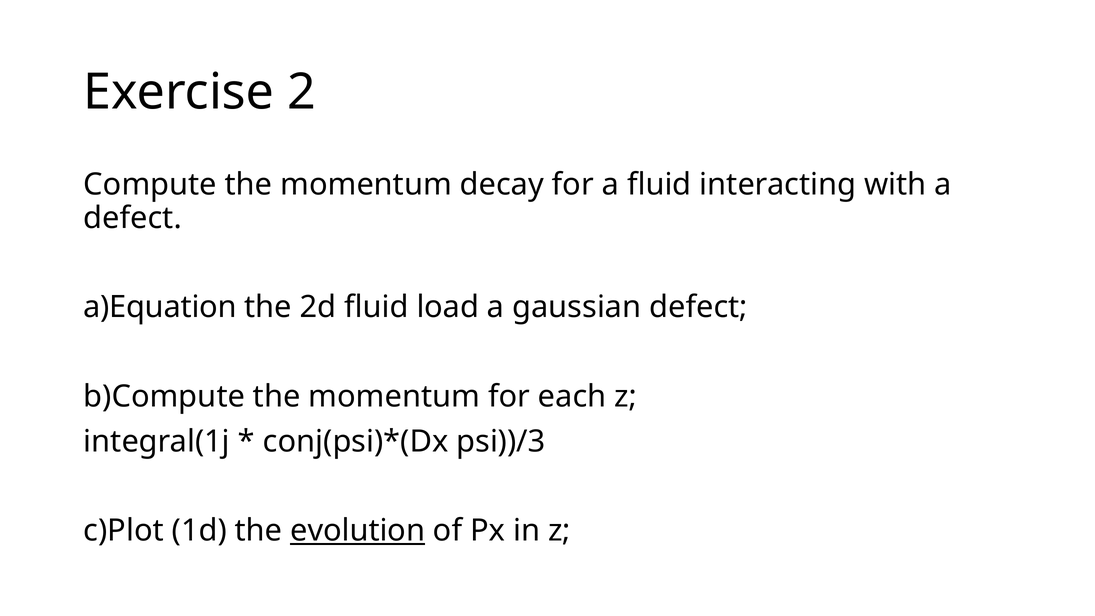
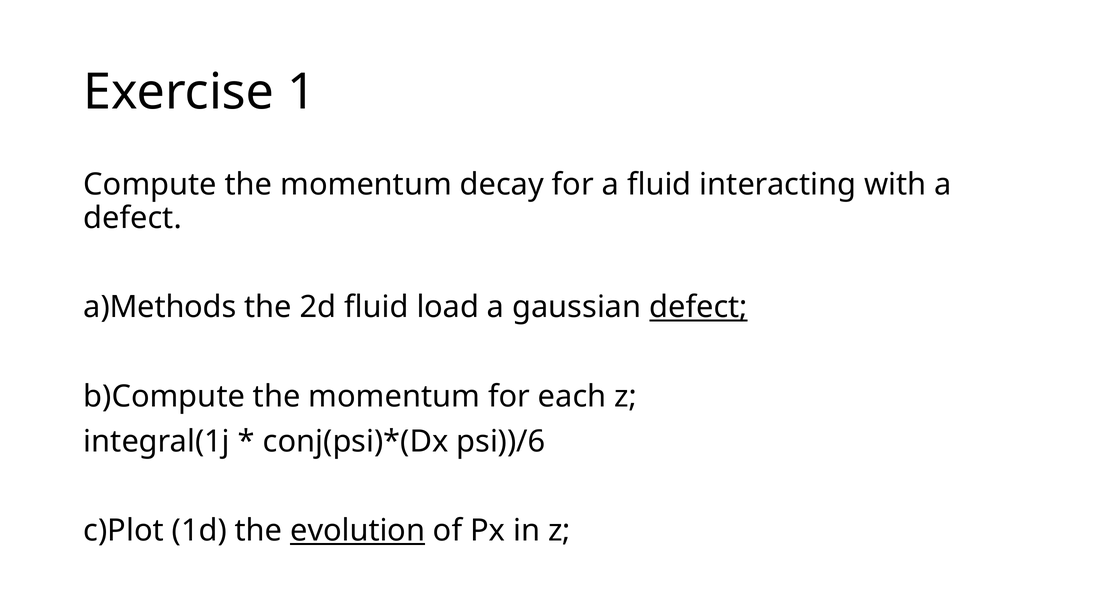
2: 2 -> 1
a)Equation: a)Equation -> a)Methods
defect at (698, 307) underline: none -> present
psi))/3: psi))/3 -> psi))/6
